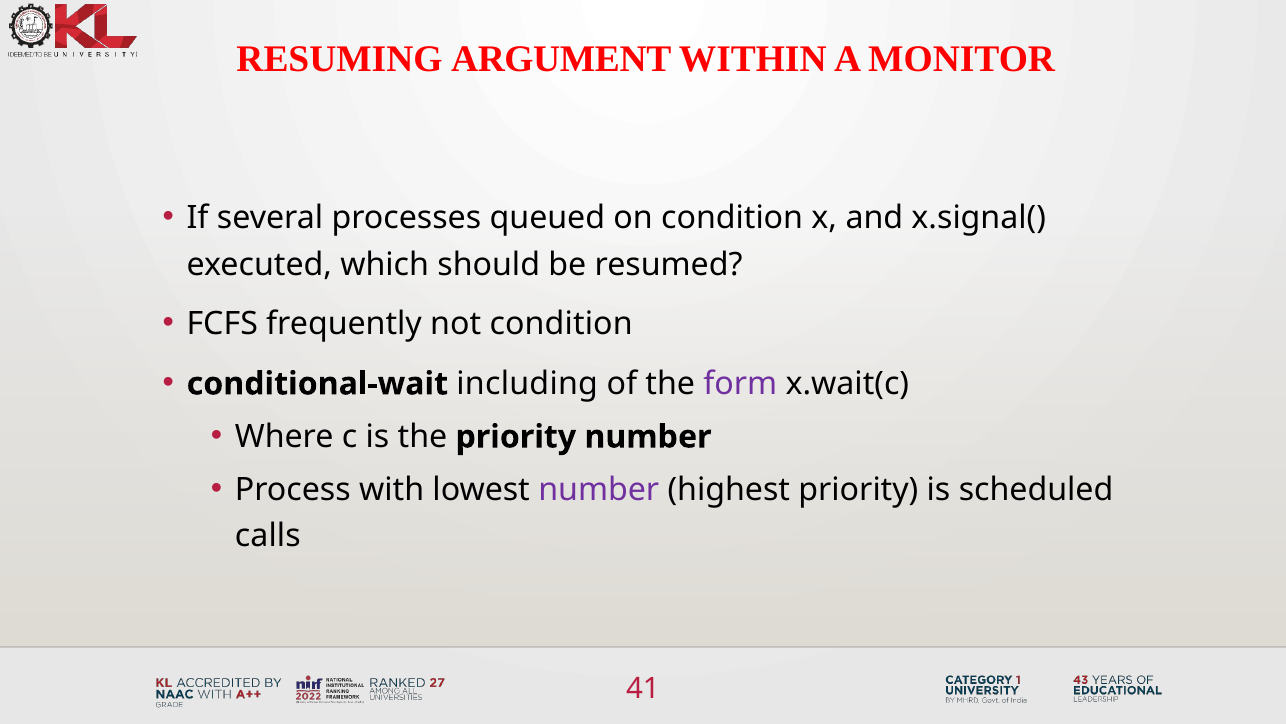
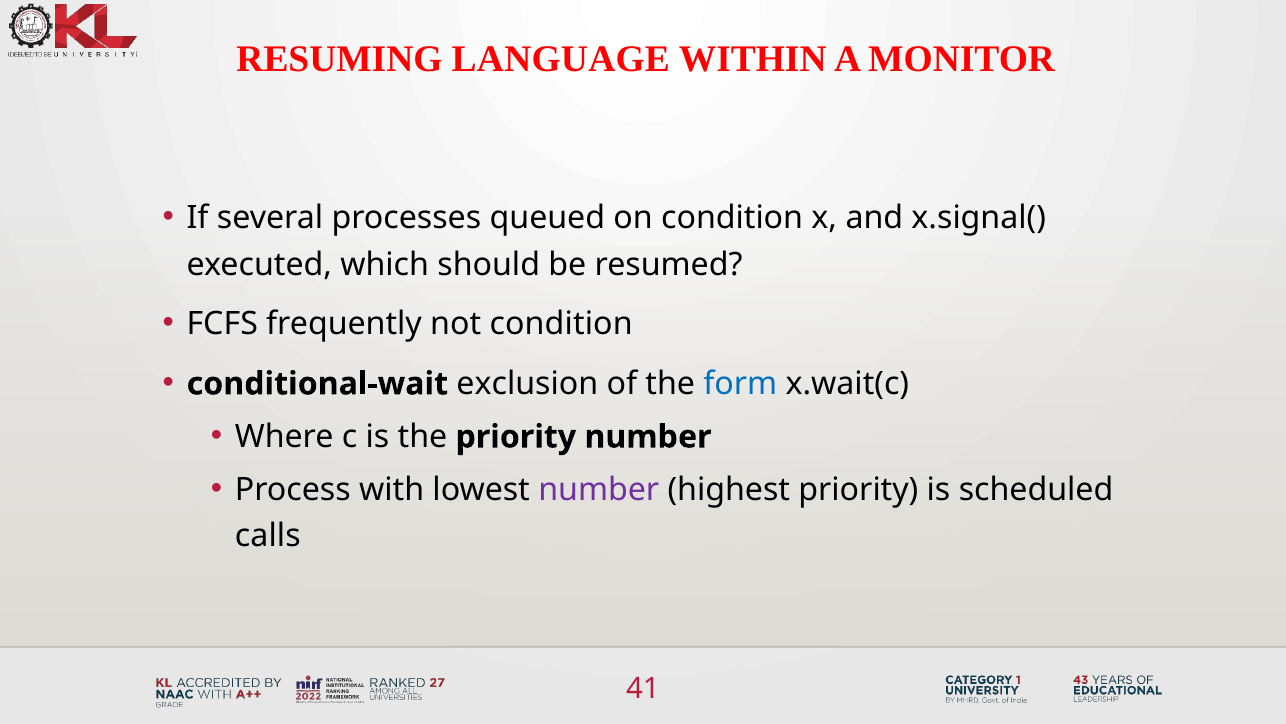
ARGUMENT: ARGUMENT -> LANGUAGE
including: including -> exclusion
form colour: purple -> blue
